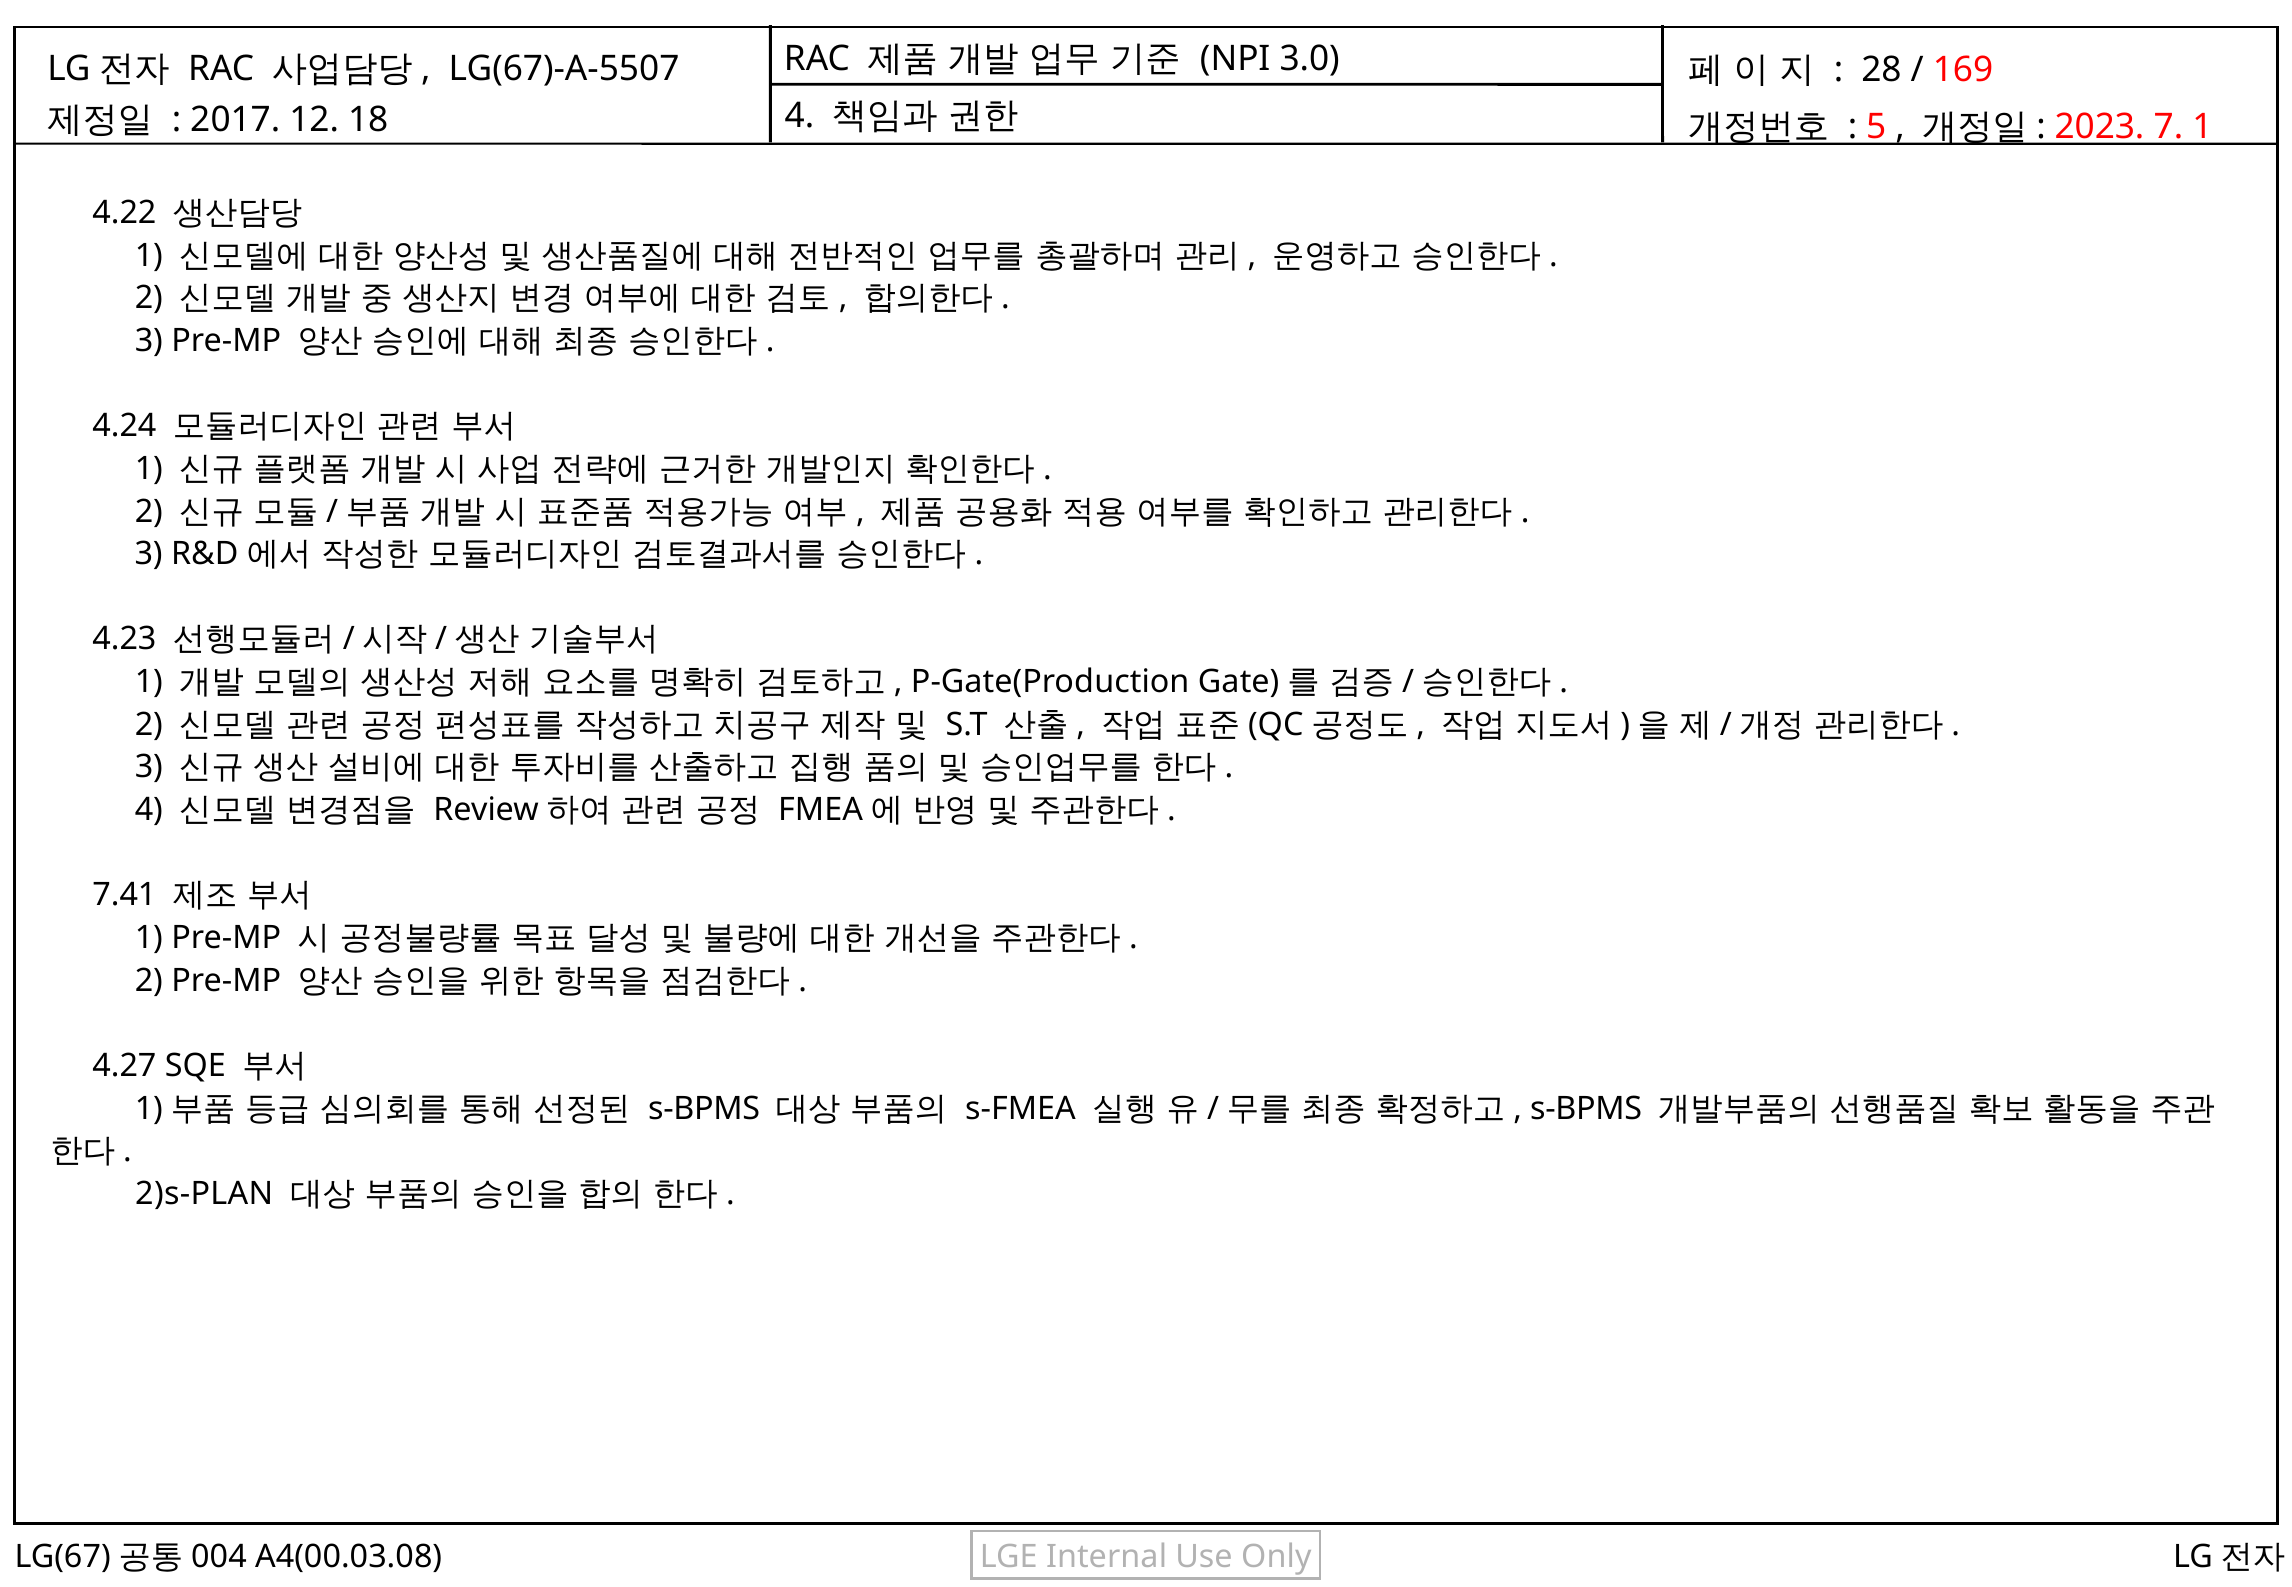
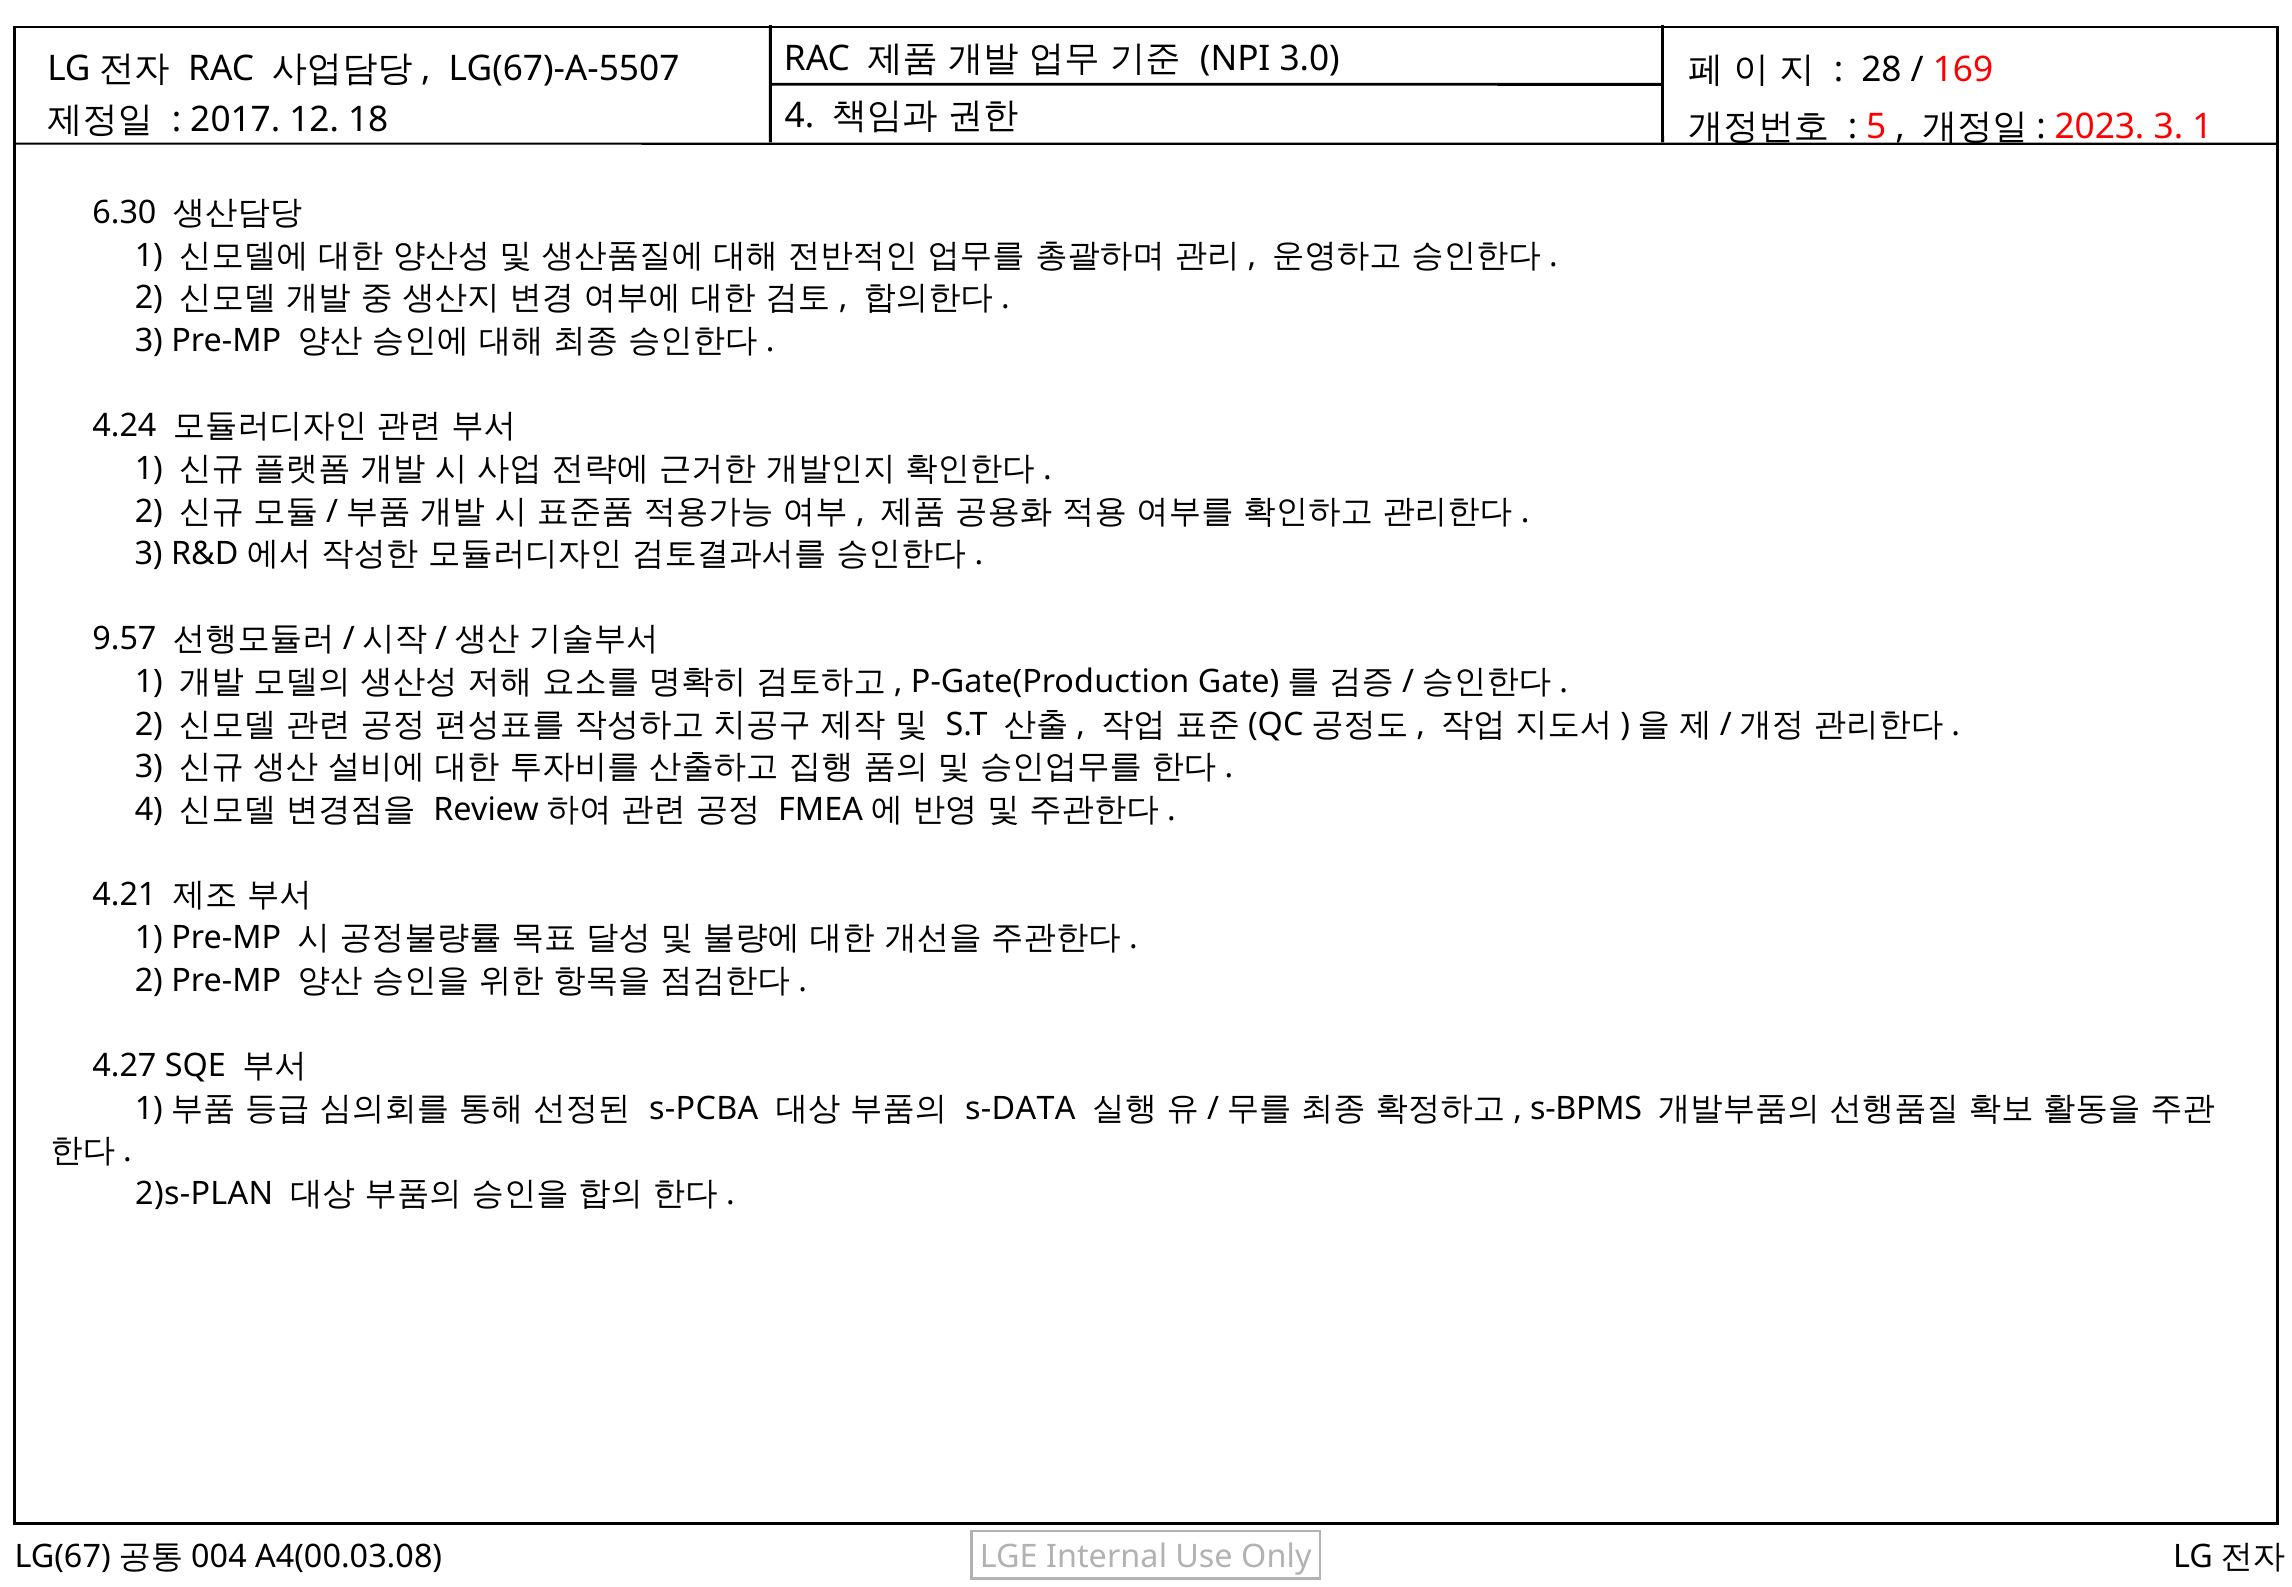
7 at (2168, 126): 7 -> 3
4.22: 4.22 -> 6.30
4.23: 4.23 -> 9.57
7.41: 7.41 -> 4.21
s-BPMS at (704, 1108): s-BPMS -> s-PCBA
s-FMEA: s-FMEA -> s-DATA
